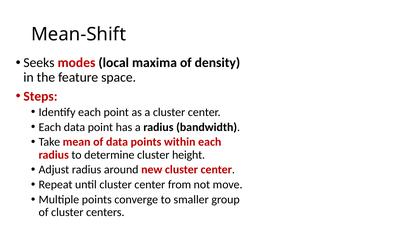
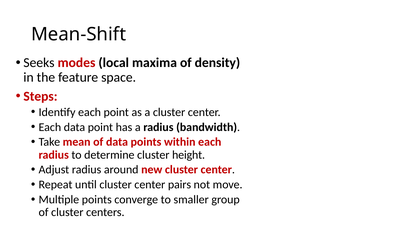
from: from -> pairs
